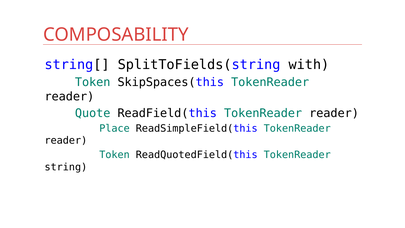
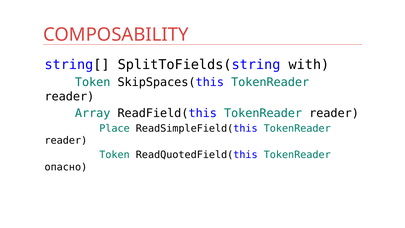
Quote: Quote -> Array
string: string -> опасно
